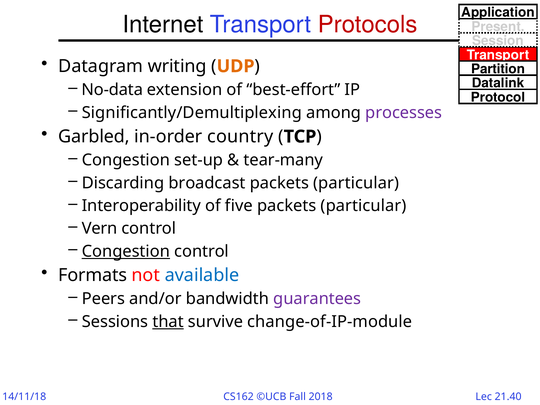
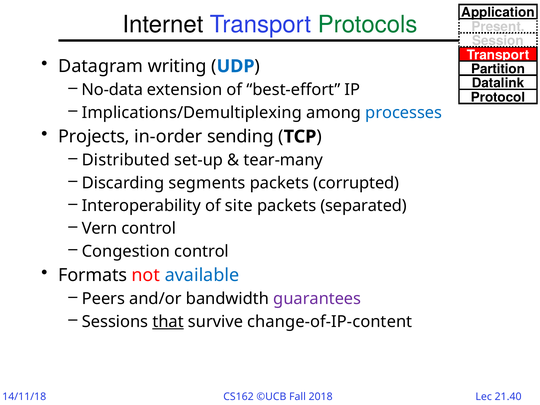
Protocols colour: red -> green
UDP colour: orange -> blue
Significantly/Demultiplexing: Significantly/Demultiplexing -> Implications/Demultiplexing
processes colour: purple -> blue
Garbled: Garbled -> Projects
country: country -> sending
Congestion at (126, 160): Congestion -> Distributed
broadcast: broadcast -> segments
particular at (356, 183): particular -> corrupted
five: five -> site
particular at (364, 206): particular -> separated
Congestion at (126, 251) underline: present -> none
change-of-IP-module: change-of-IP-module -> change-of-IP-content
